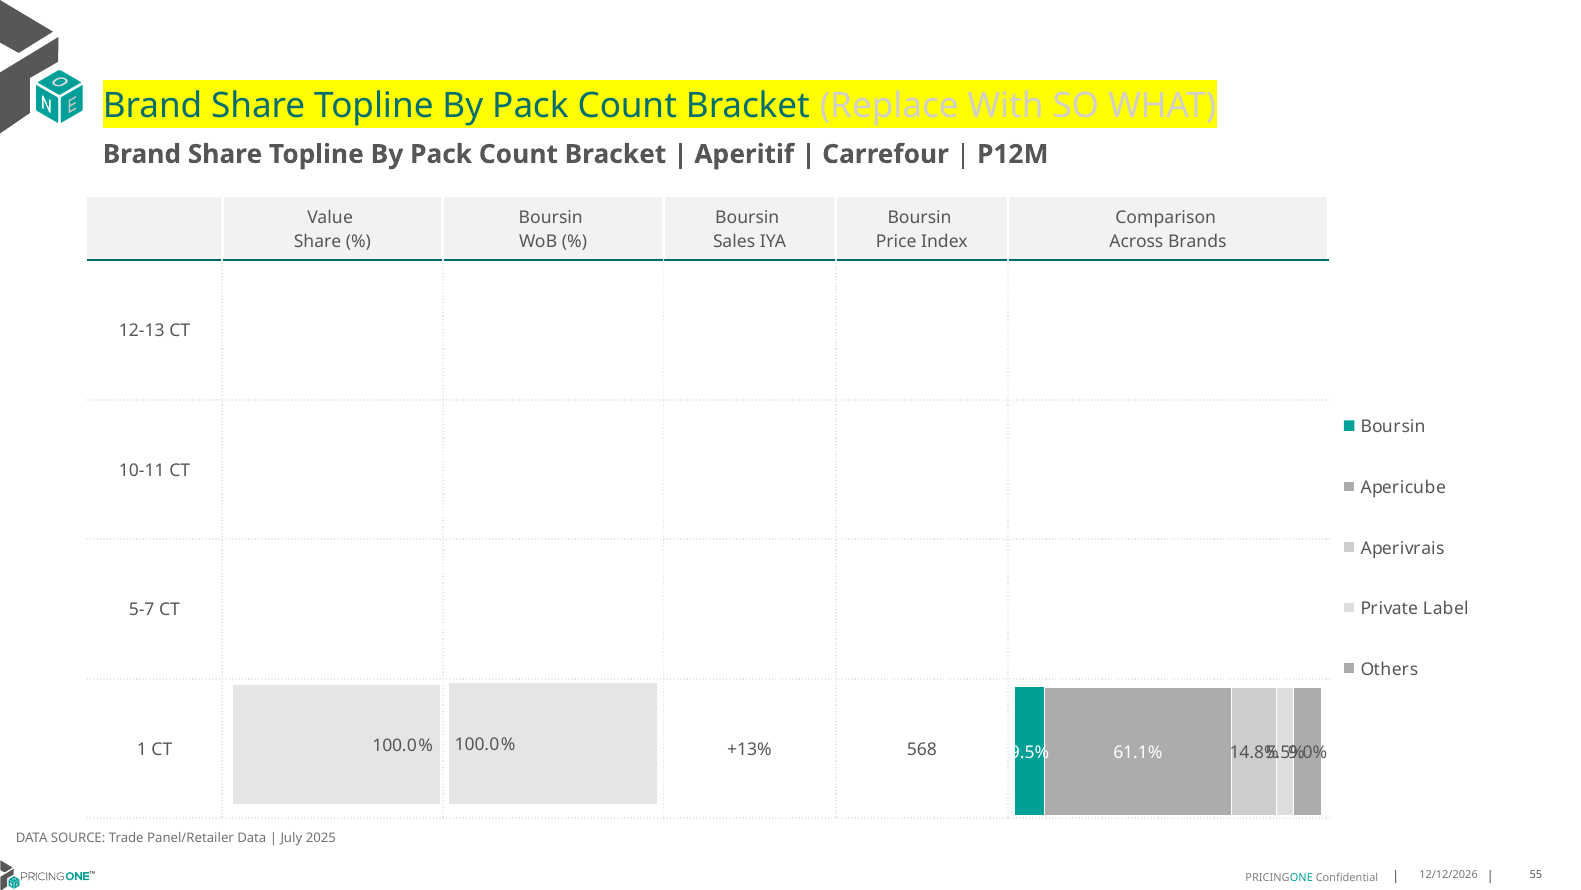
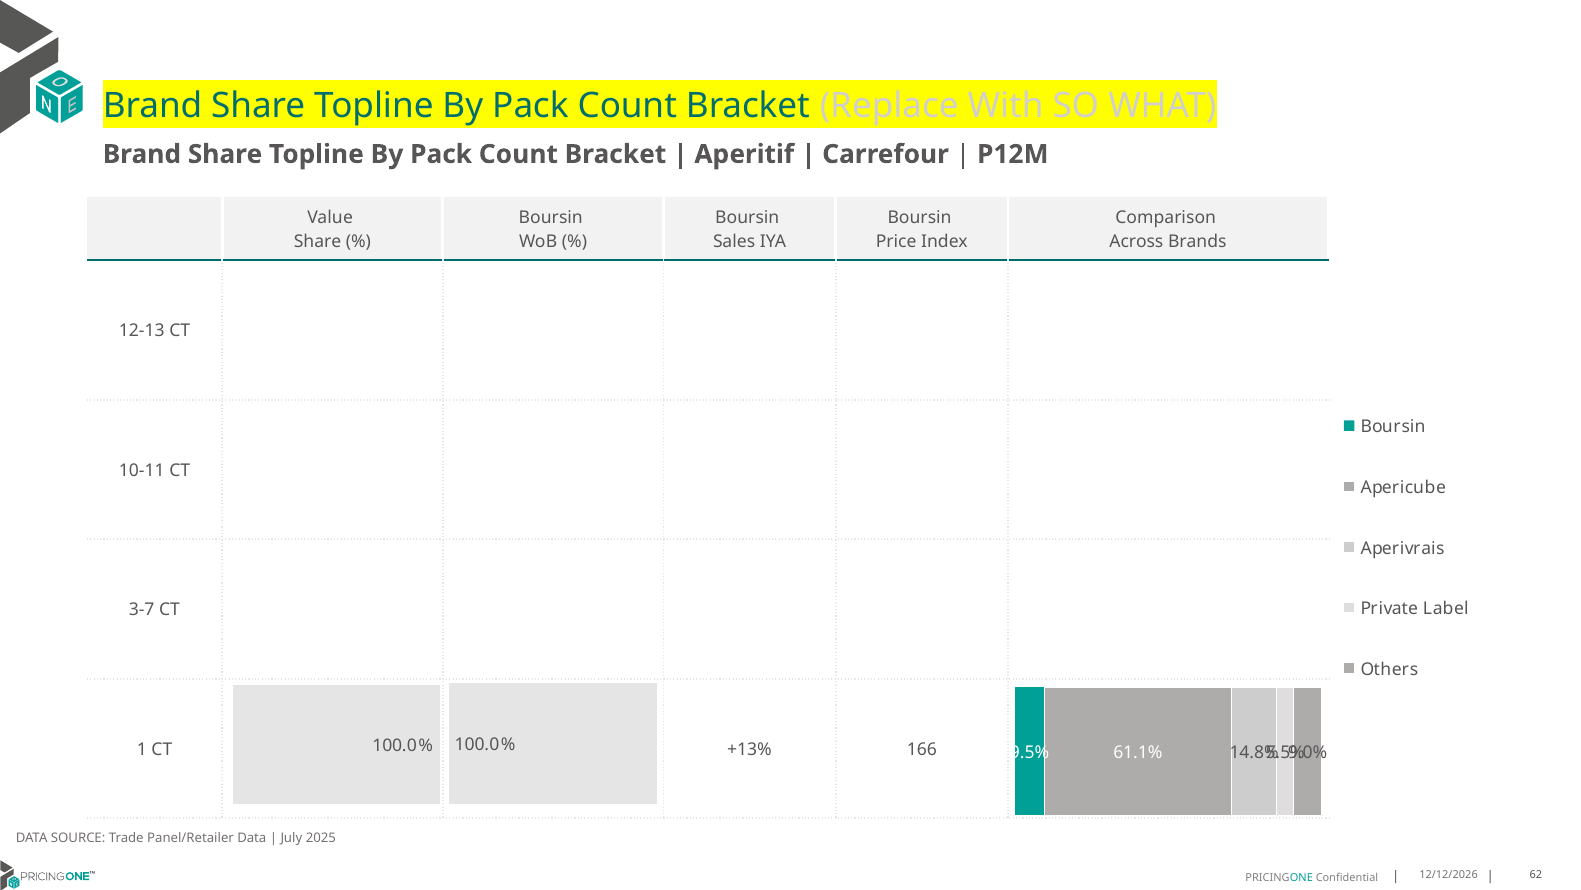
5-7: 5-7 -> 3-7
568: 568 -> 166
55: 55 -> 62
